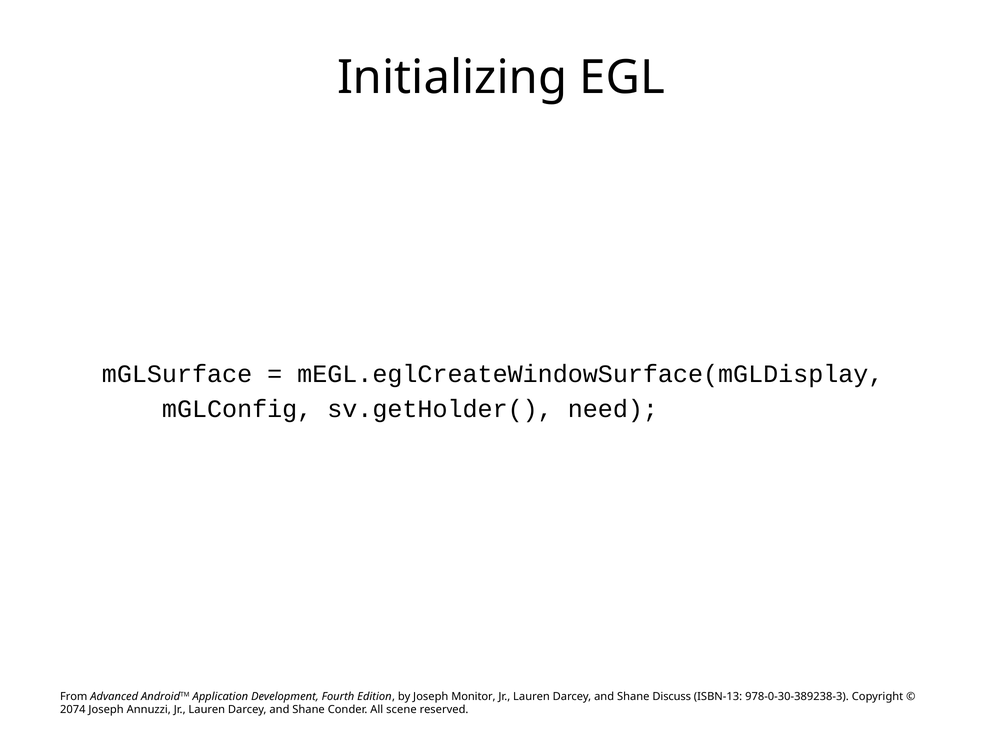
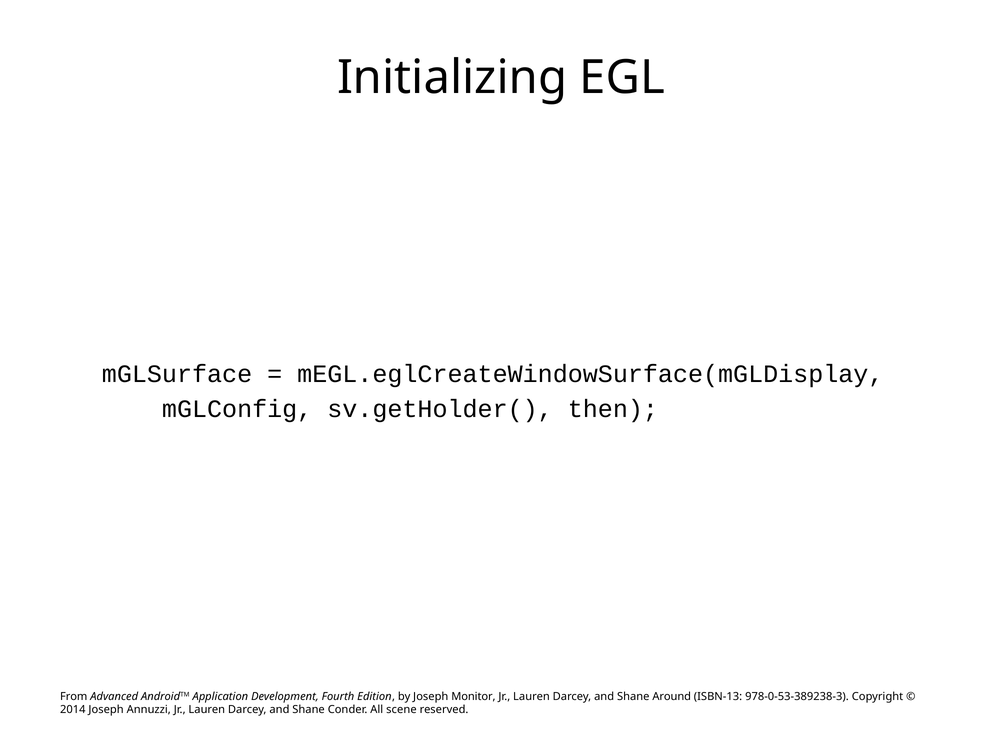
need: need -> then
Discuss: Discuss -> Around
978-0-30-389238-3: 978-0-30-389238-3 -> 978-0-53-389238-3
2074: 2074 -> 2014
